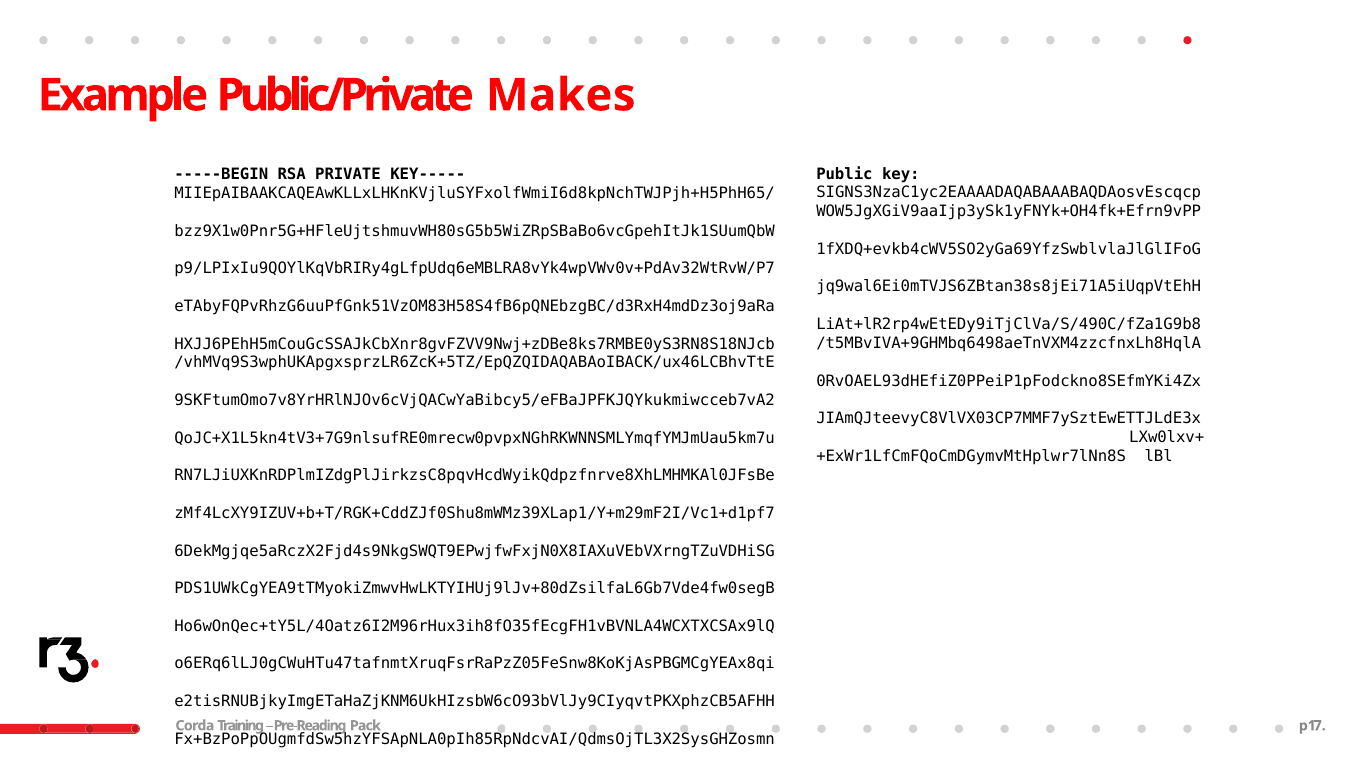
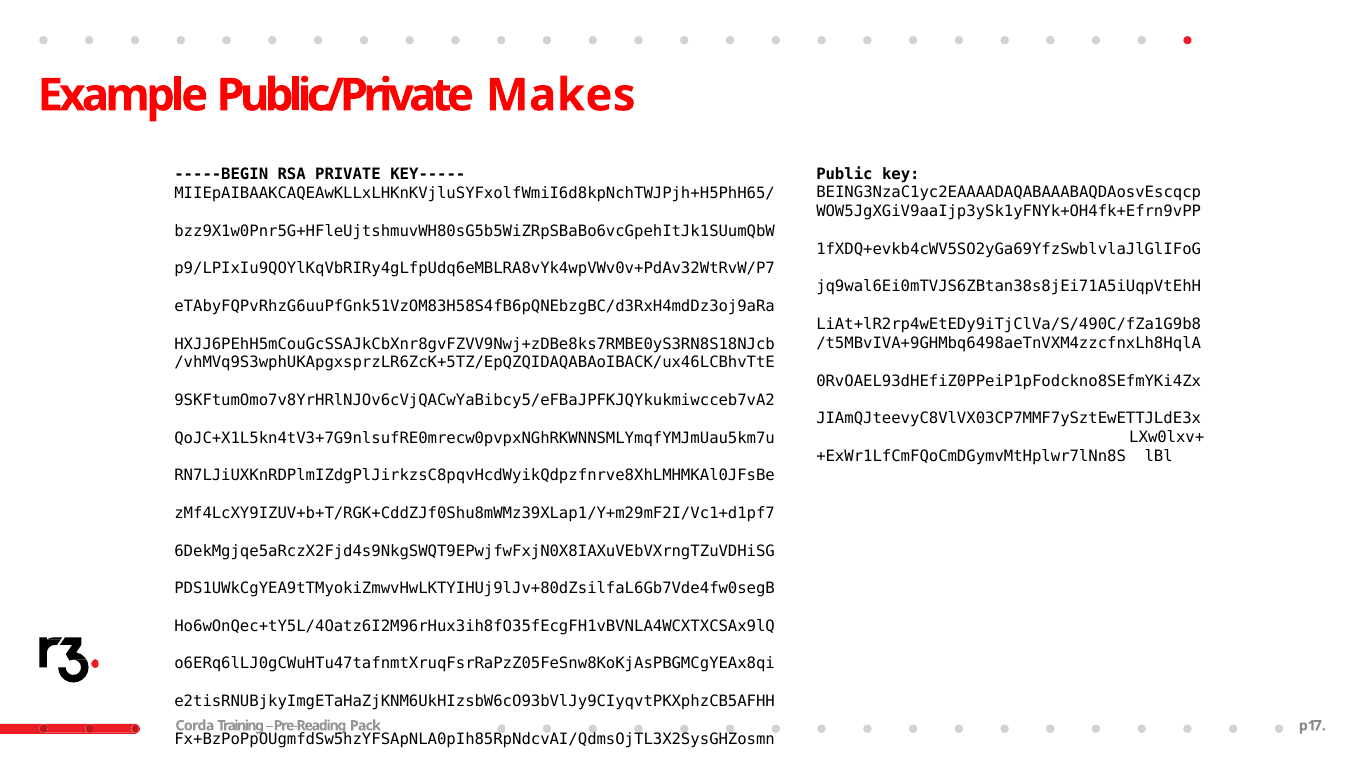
SIGNS3NzaC1yc2EAAAADAQABAAABAQDAosvEscqcp: SIGNS3NzaC1yc2EAAAADAQABAAABAQDAosvEscqcp -> BEING3NzaC1yc2EAAAADAQABAAABAQDAosvEscqcp
